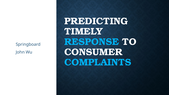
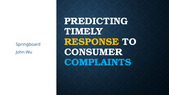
RESPONSE colour: light blue -> yellow
